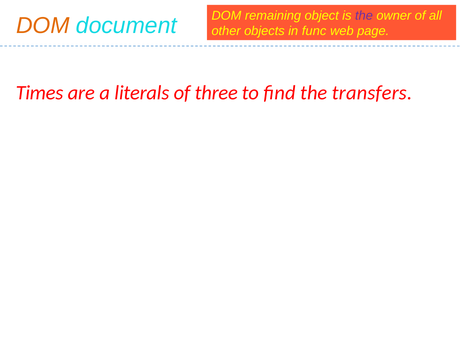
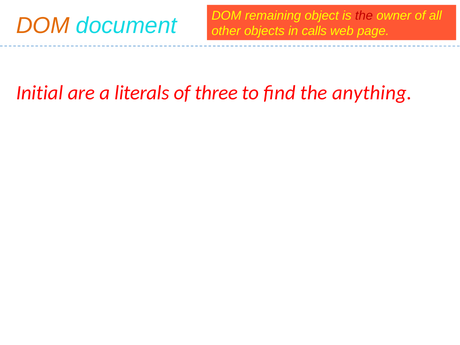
the at (364, 16) colour: purple -> red
func: func -> calls
Times: Times -> Initial
transfers: transfers -> anything
